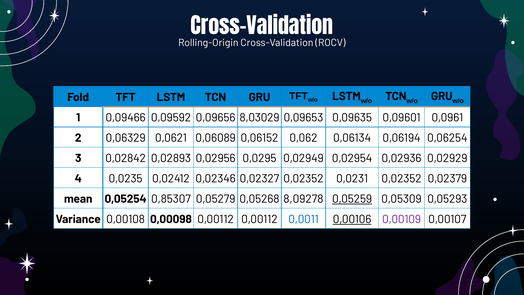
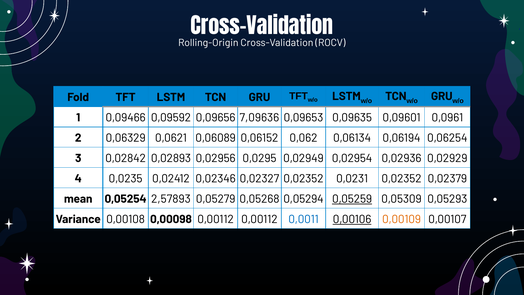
8,03029: 8,03029 -> 7,09636
0,85307: 0,85307 -> 2,57893
8,09278: 8,09278 -> 0,05294
0,00109 colour: purple -> orange
